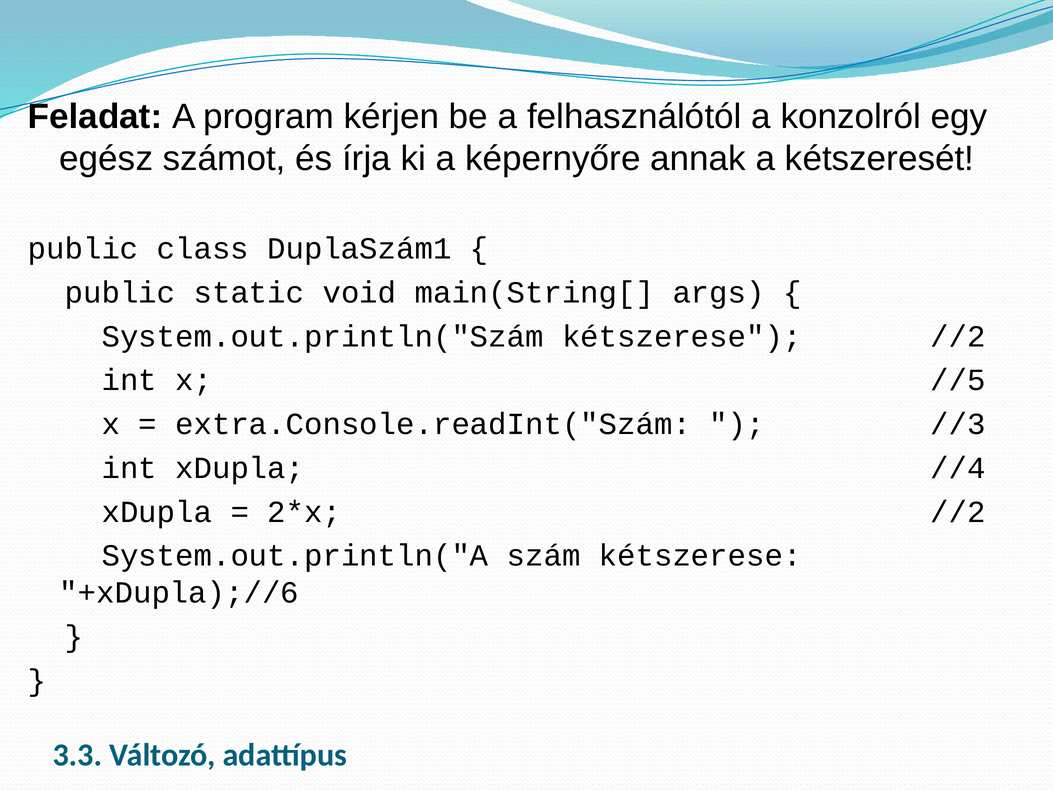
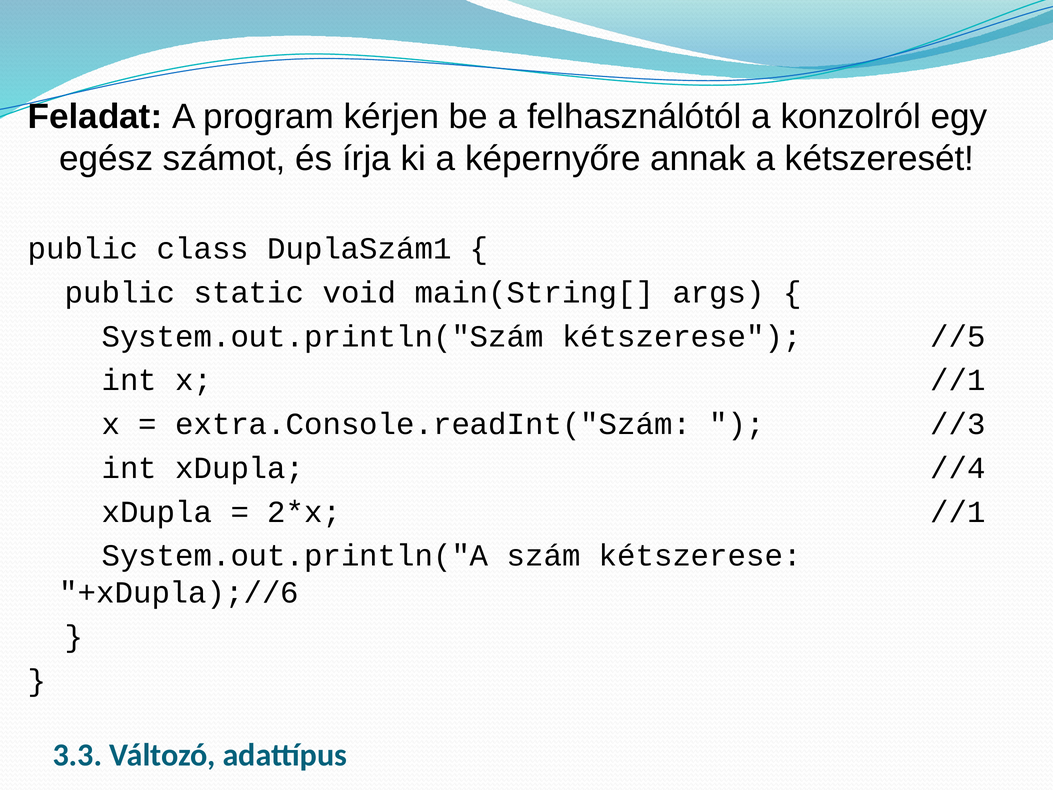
kétszerese //2: //2 -> //5
x //5: //5 -> //1
//2 at (958, 512): //2 -> //1
